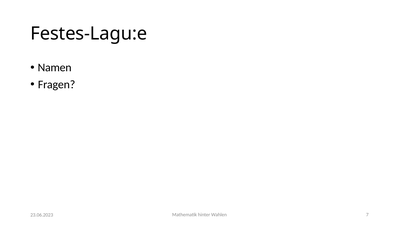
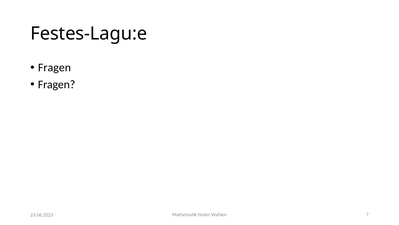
Namen at (55, 67): Namen -> Fragen
